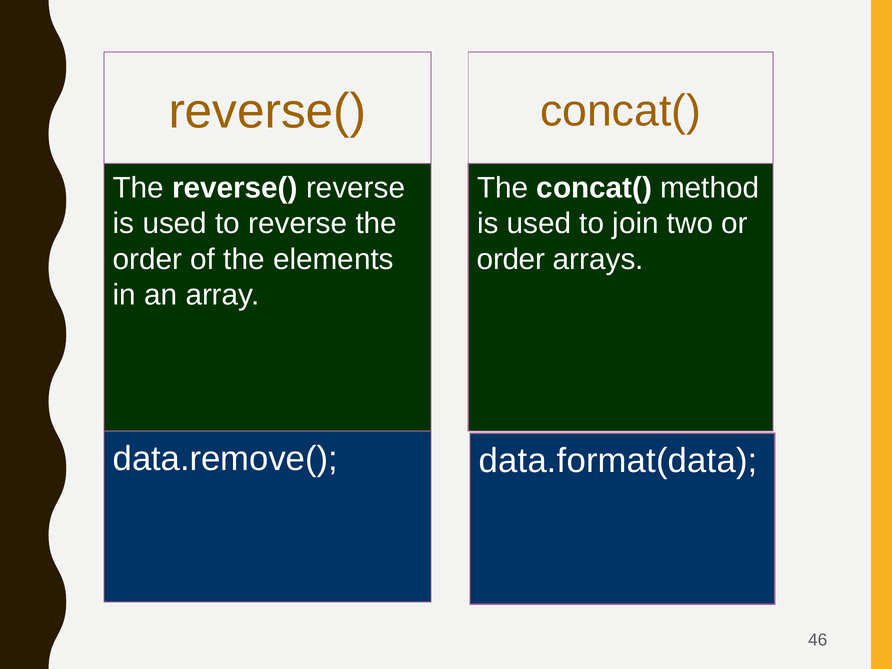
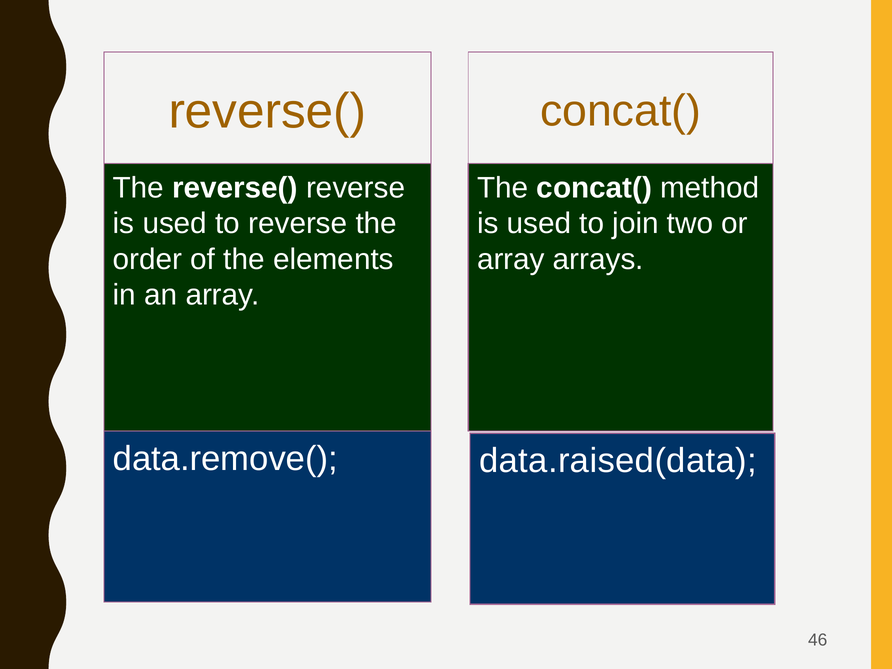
order at (511, 259): order -> array
data.format(data: data.format(data -> data.raised(data
